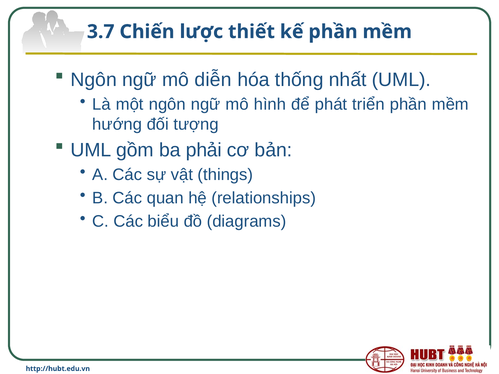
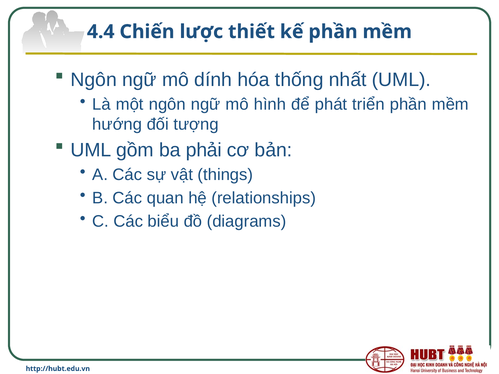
3.7: 3.7 -> 4.4
diễn: diễn -> dính
